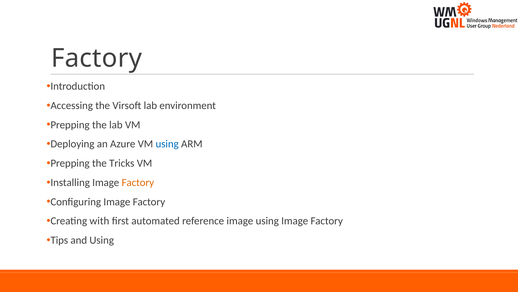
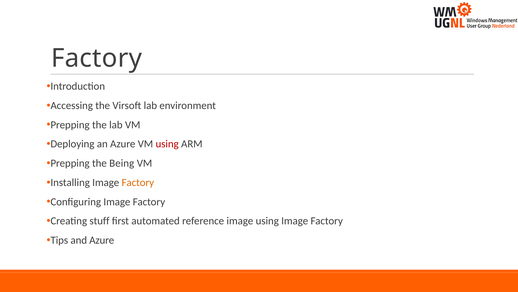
using at (167, 144) colour: blue -> red
Tricks: Tricks -> Being
with: with -> stuff
and Using: Using -> Azure
